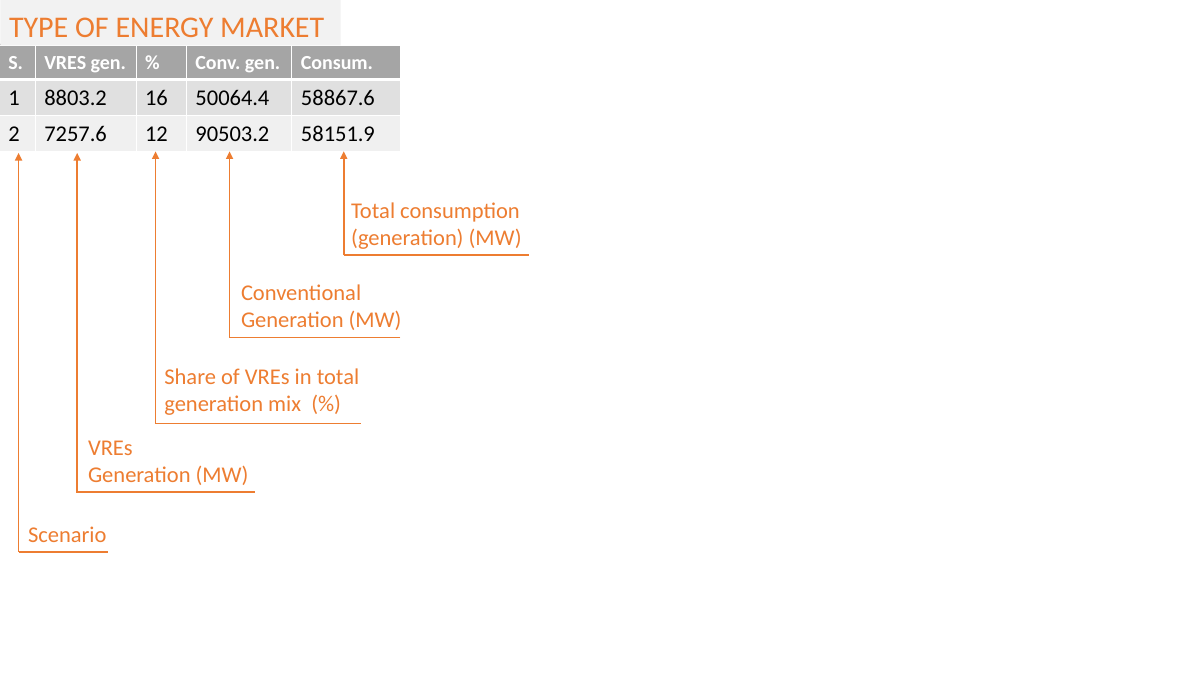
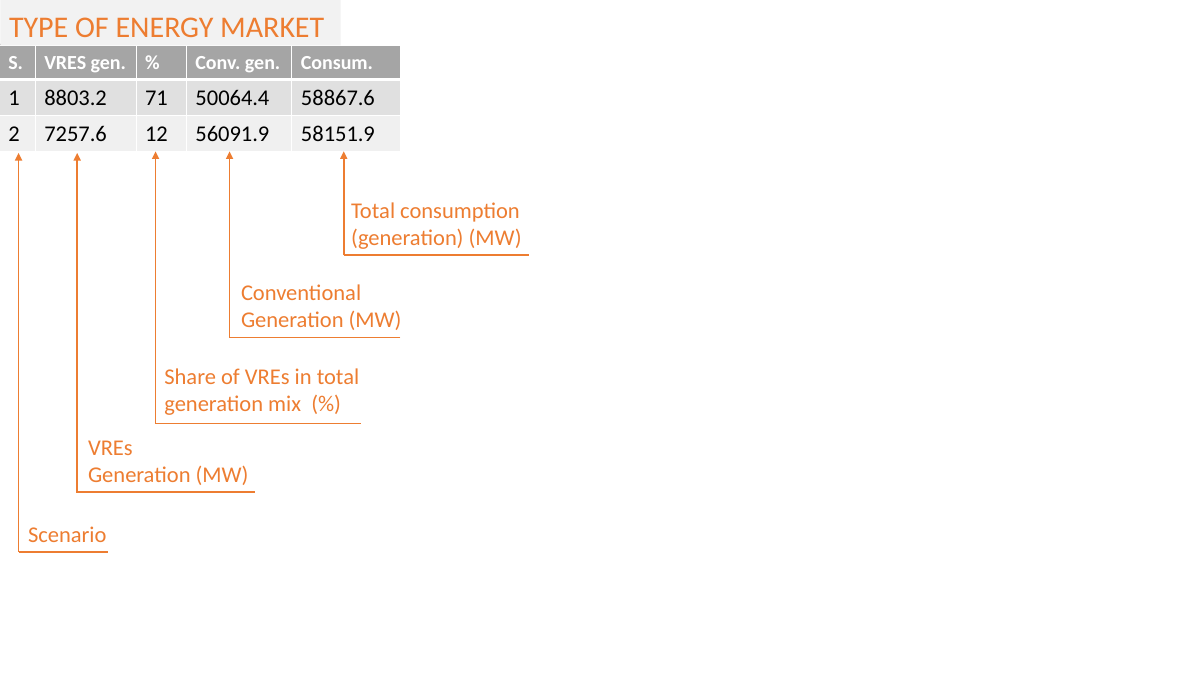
16: 16 -> 71
90503.2: 90503.2 -> 56091.9
